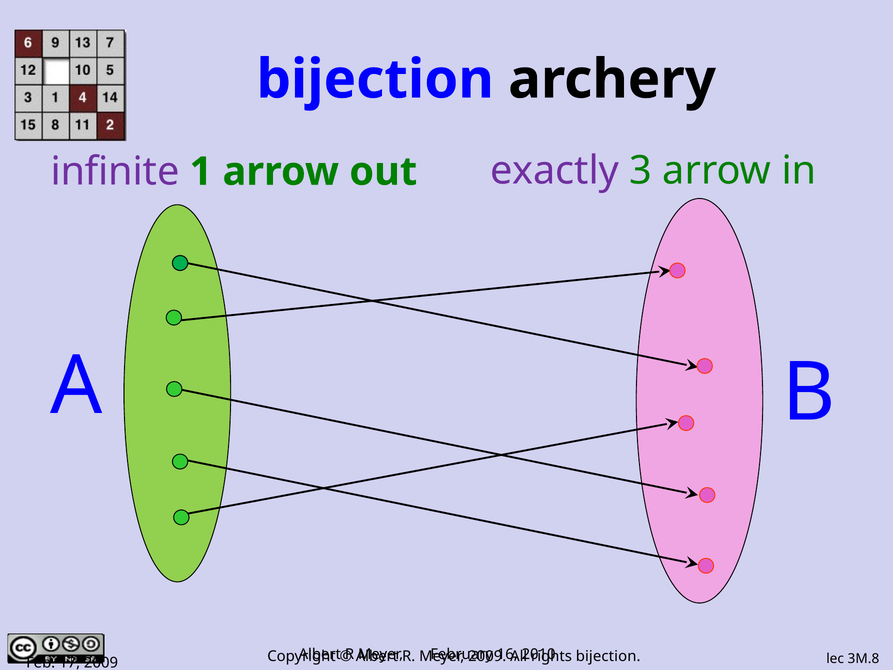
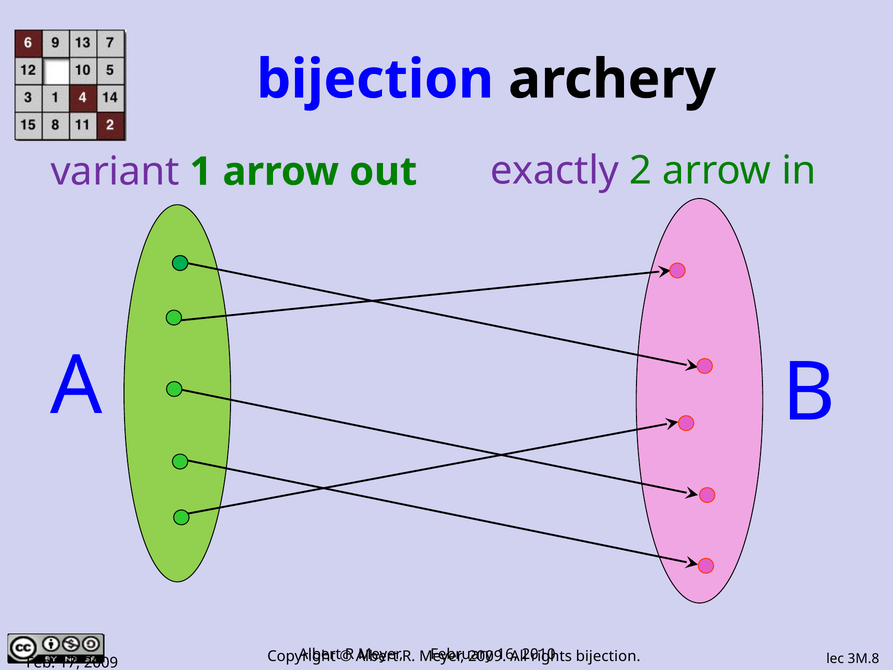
infinite: infinite -> variant
3: 3 -> 2
